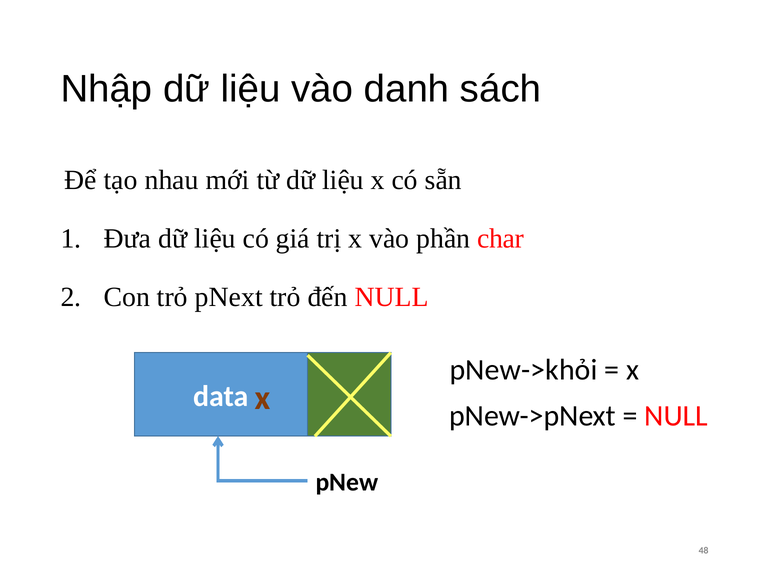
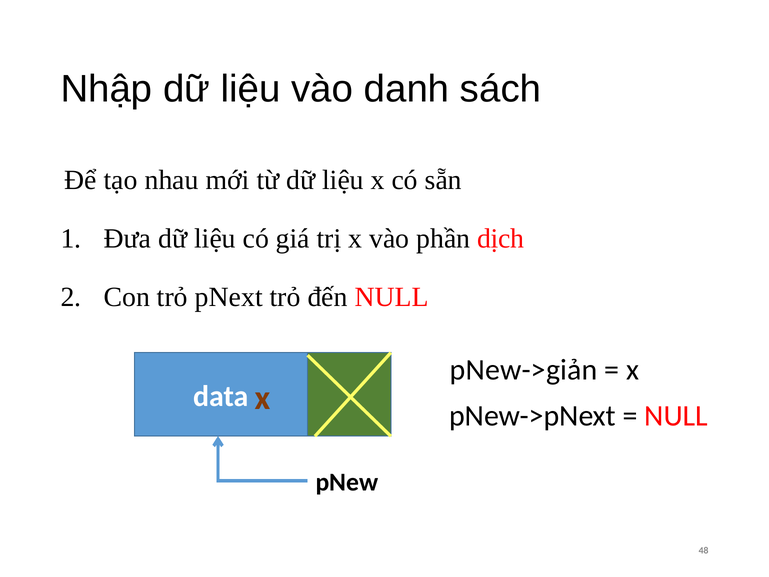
char: char -> dịch
pNew->khỏi: pNew->khỏi -> pNew->giản
